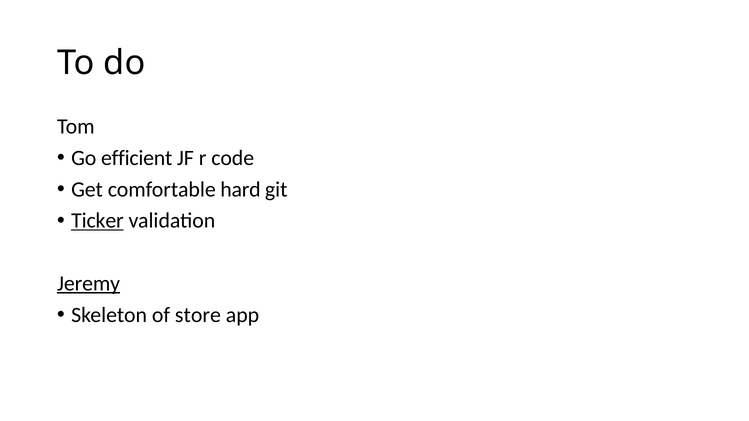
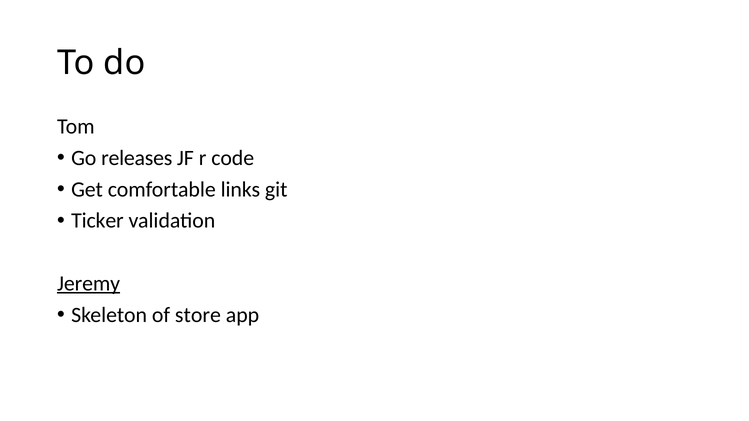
efficient: efficient -> releases
hard: hard -> links
Ticker underline: present -> none
